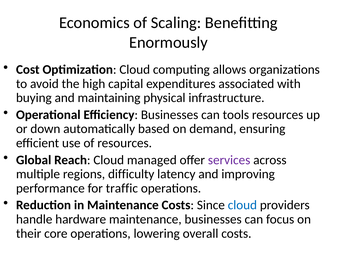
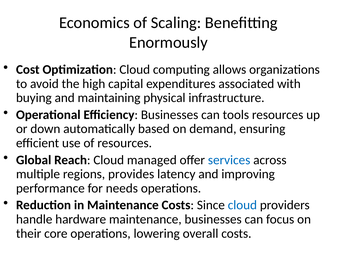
services colour: purple -> blue
difficulty: difficulty -> provides
traffic: traffic -> needs
